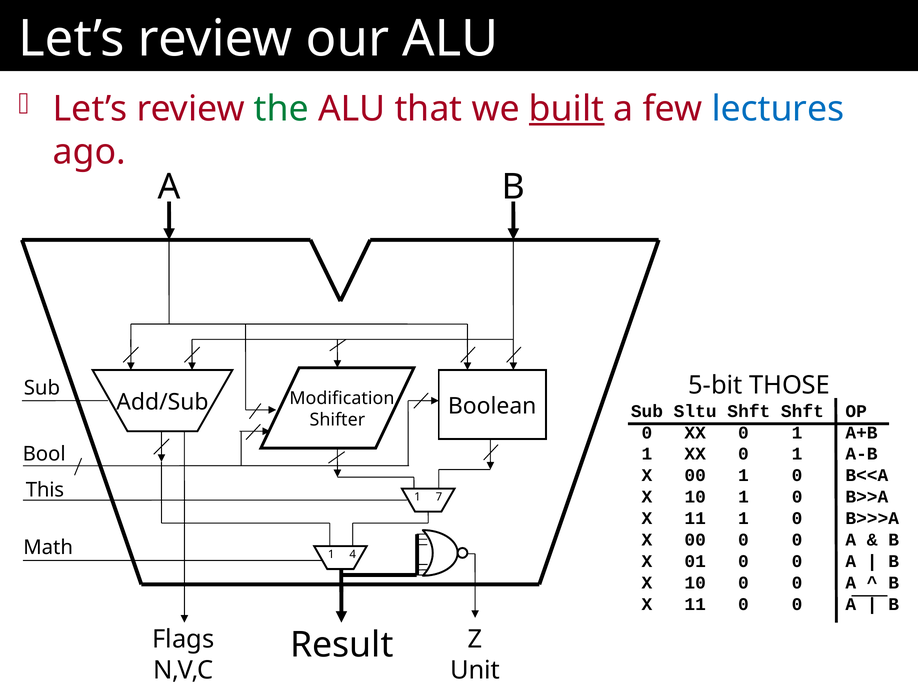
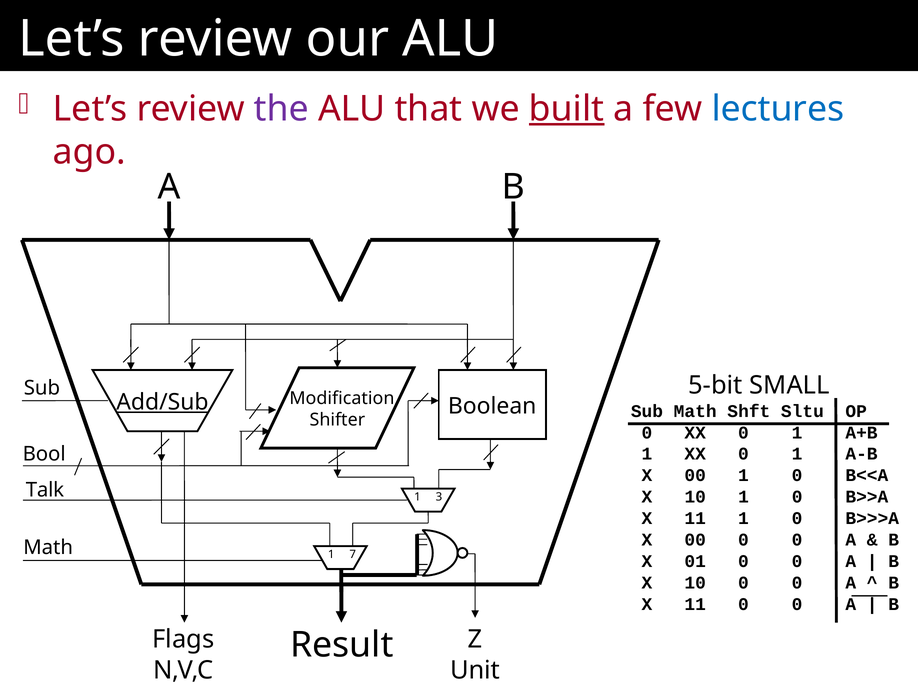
the colour: green -> purple
THOSE: THOSE -> SMALL
Add/Sub underline: none -> present
Sltu at (695, 411): Sltu -> Math
Shft Shft: Shft -> Sltu
This: This -> Talk
7: 7 -> 3
4: 4 -> 7
